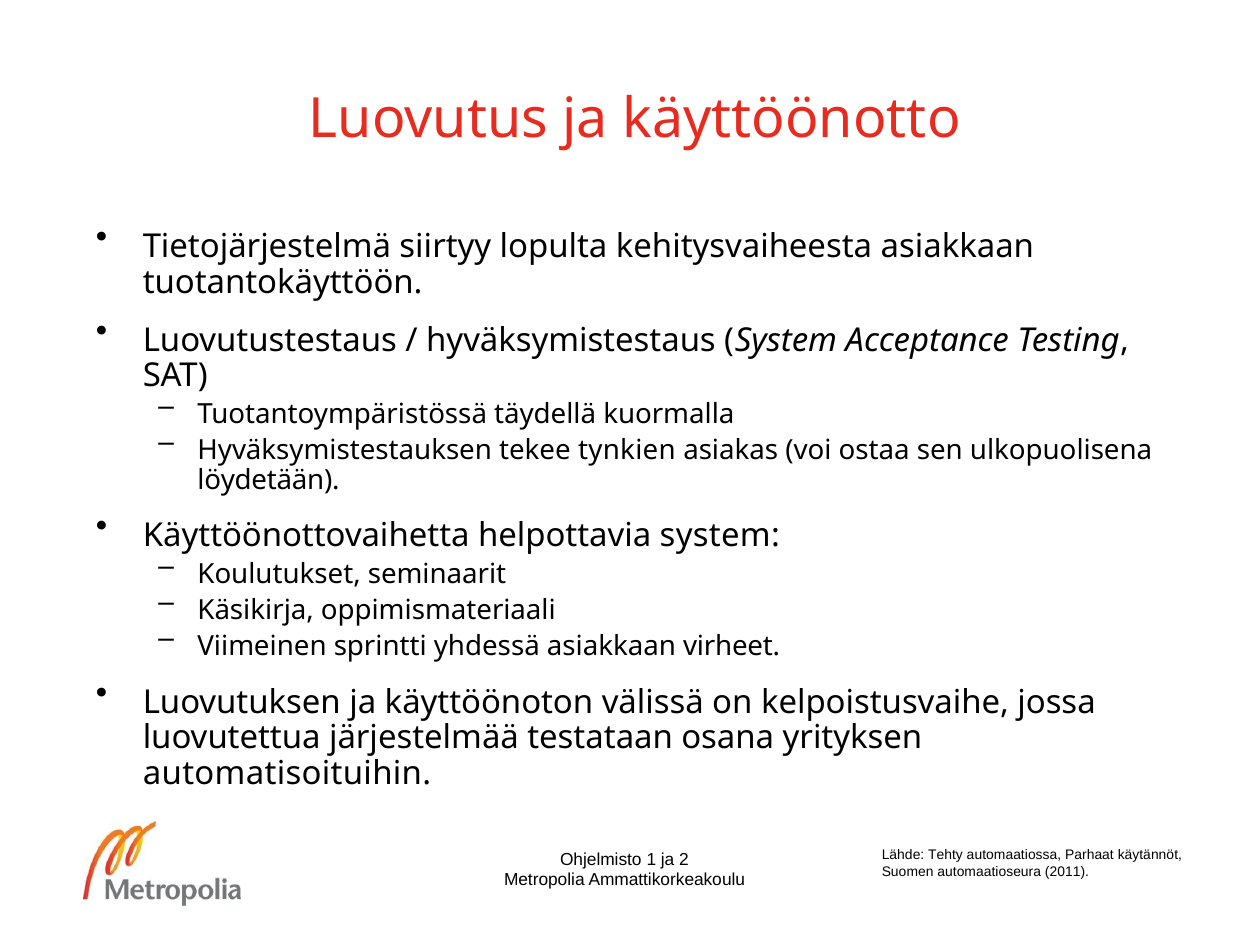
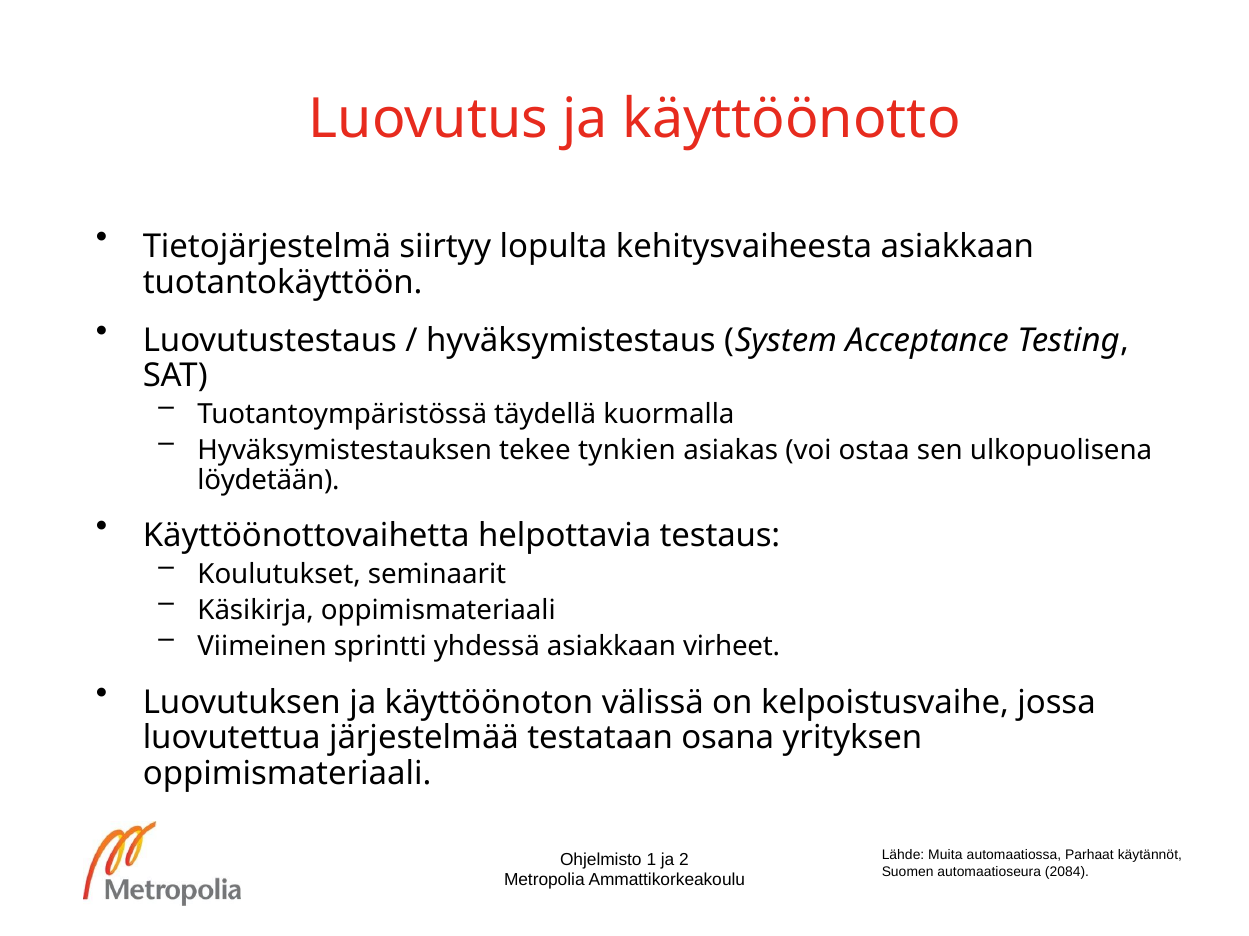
helpottavia system: system -> testaus
automatisoituihin at (287, 774): automatisoituihin -> oppimismateriaali
Tehty: Tehty -> Muita
2011: 2011 -> 2084
